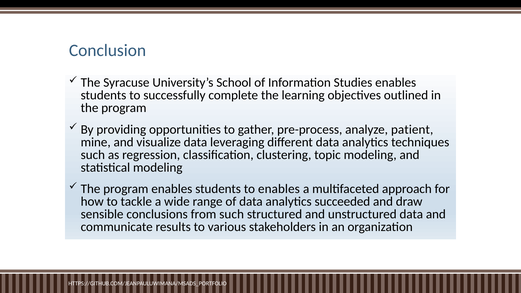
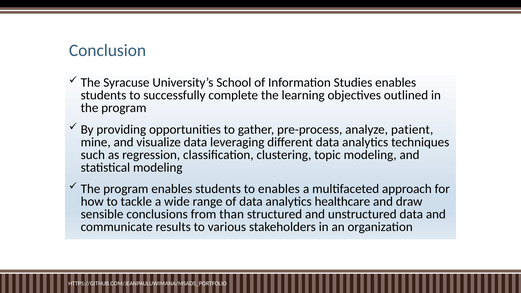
succeeded: succeeded -> healthcare
from such: such -> than
